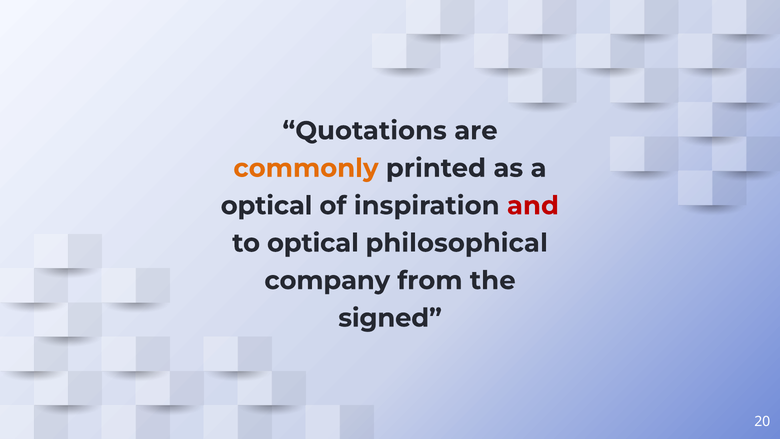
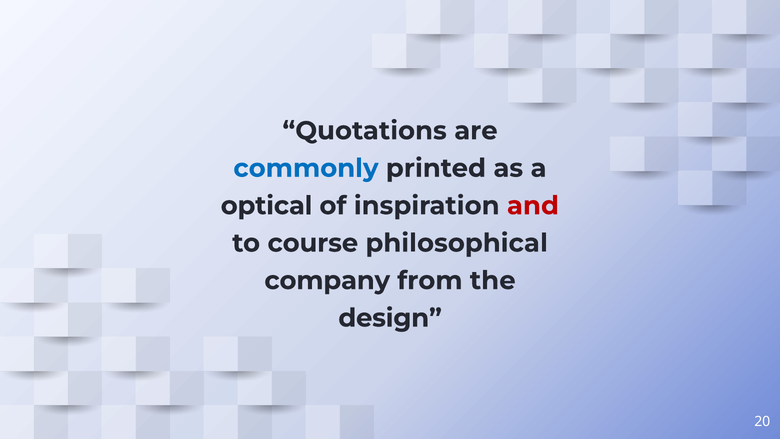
commonly colour: orange -> blue
to optical: optical -> course
signed: signed -> design
